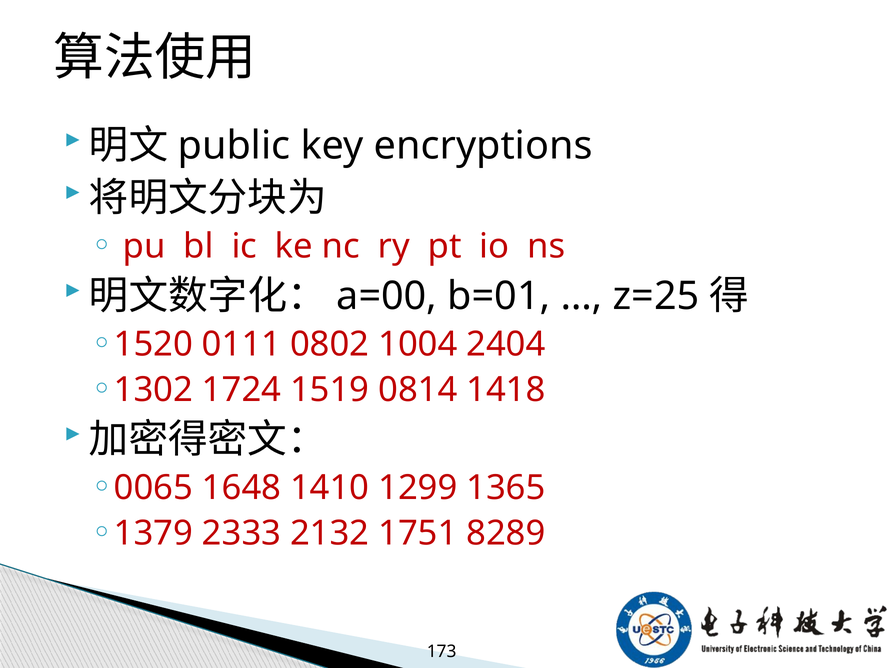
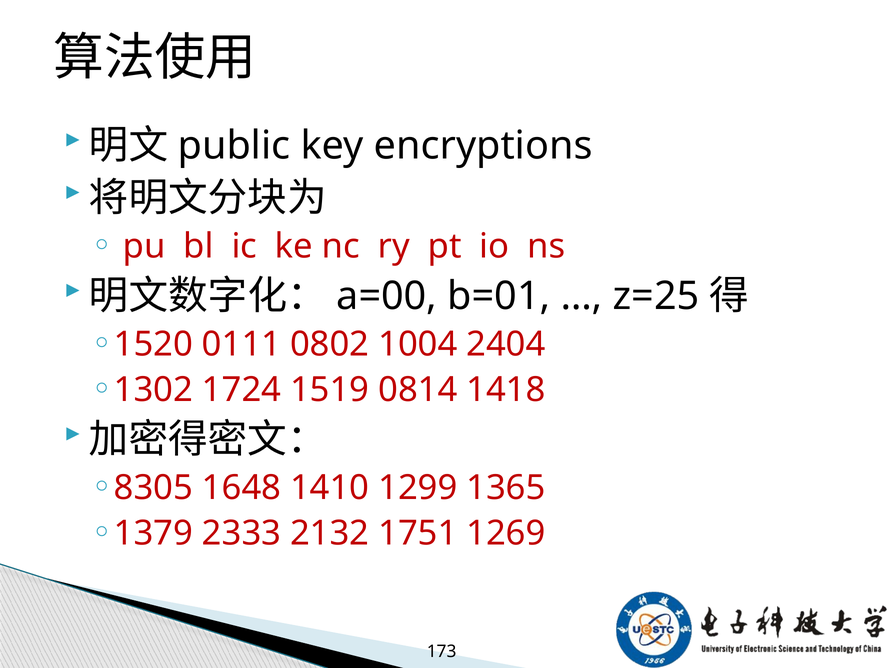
0065: 0065 -> 8305
8289: 8289 -> 1269
